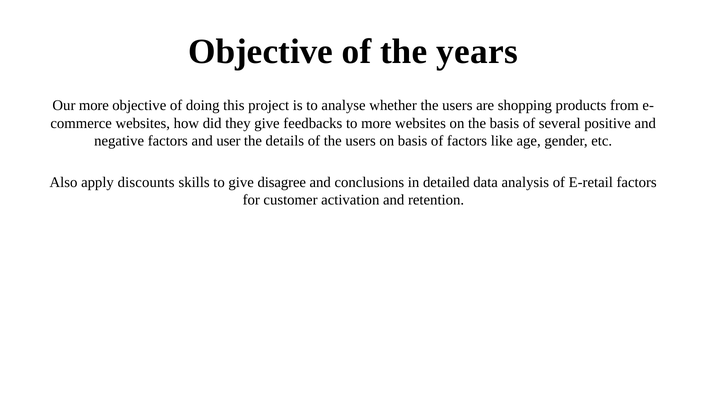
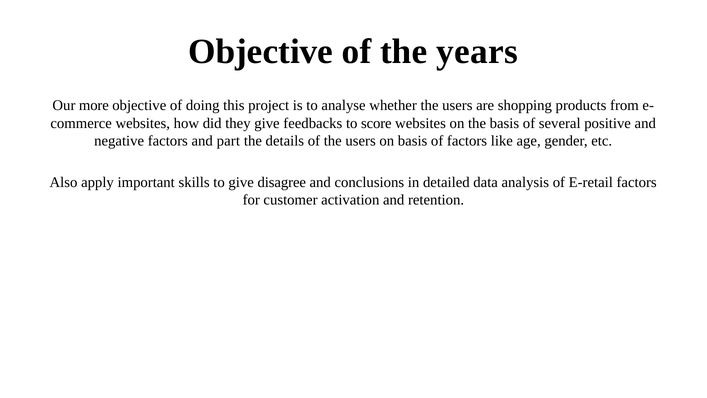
to more: more -> score
user: user -> part
discounts: discounts -> important
